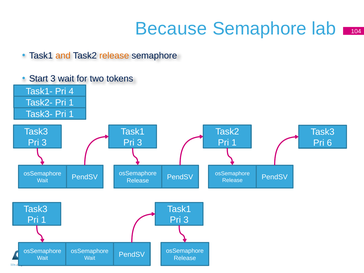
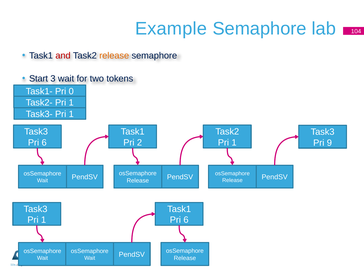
Because: Because -> Example
and colour: orange -> red
4: 4 -> 0
3 at (44, 143): 3 -> 6
3 at (139, 143): 3 -> 2
6: 6 -> 9
3 at (186, 220): 3 -> 6
